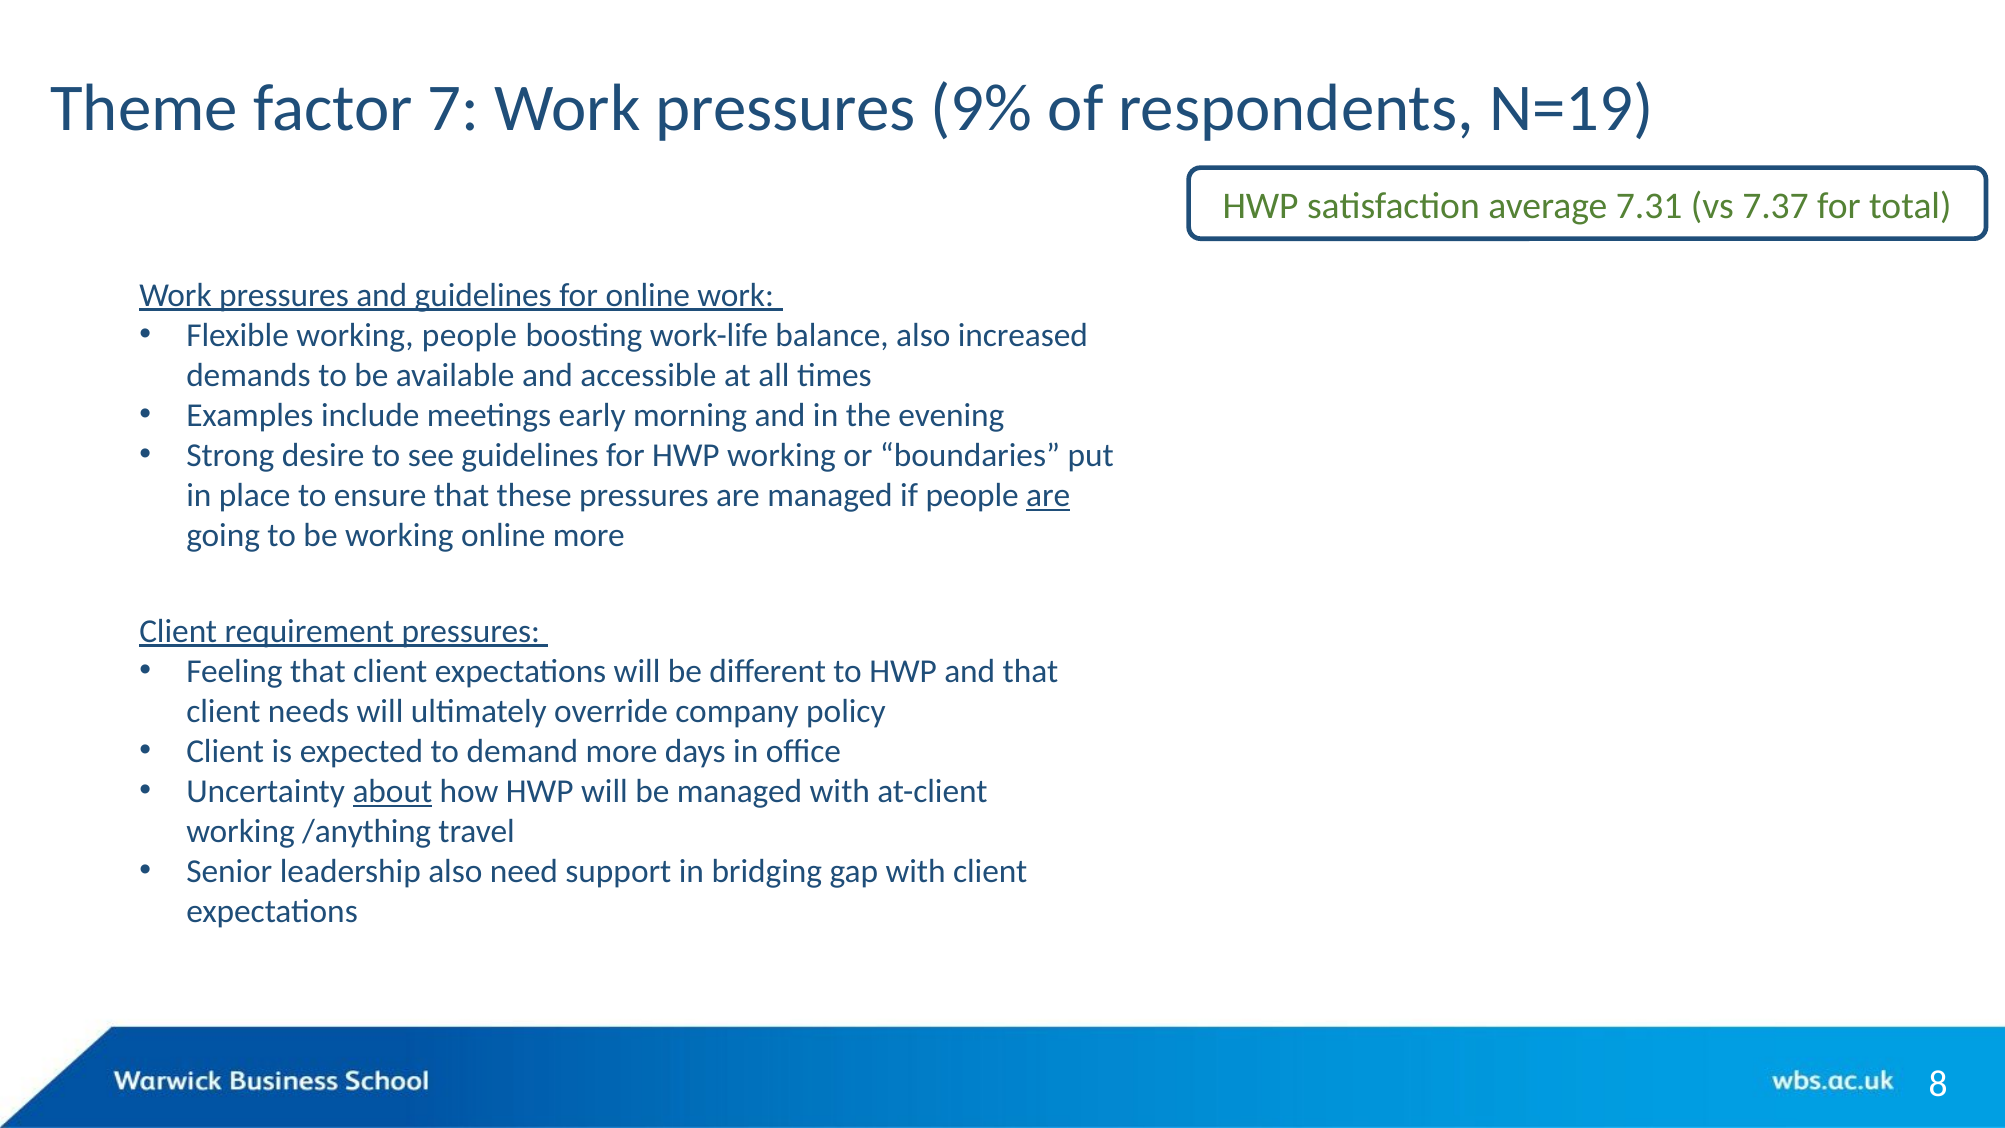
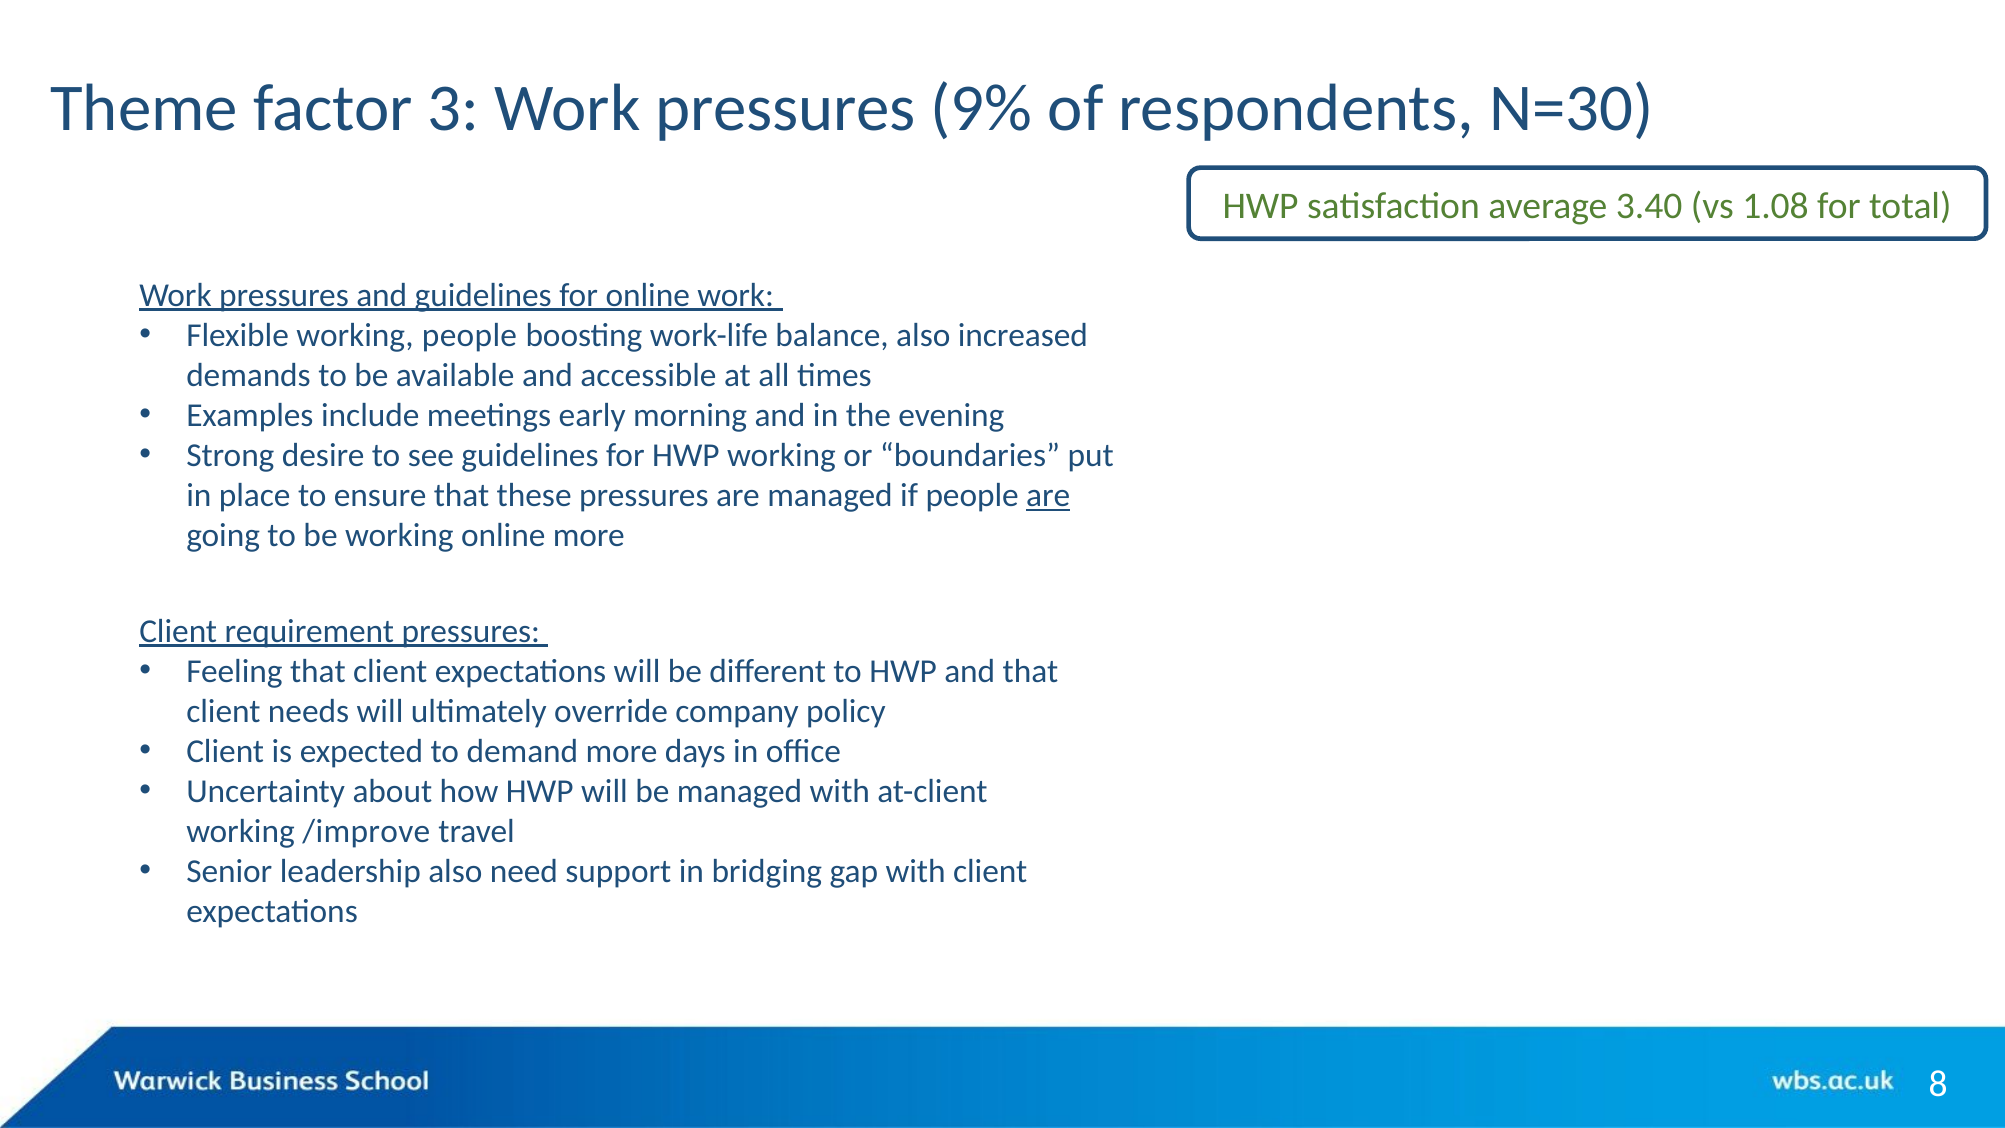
7: 7 -> 3
N=19: N=19 -> N=30
7.31: 7.31 -> 3.40
7.37: 7.37 -> 1.08
about underline: present -> none
/anything: /anything -> /improve
